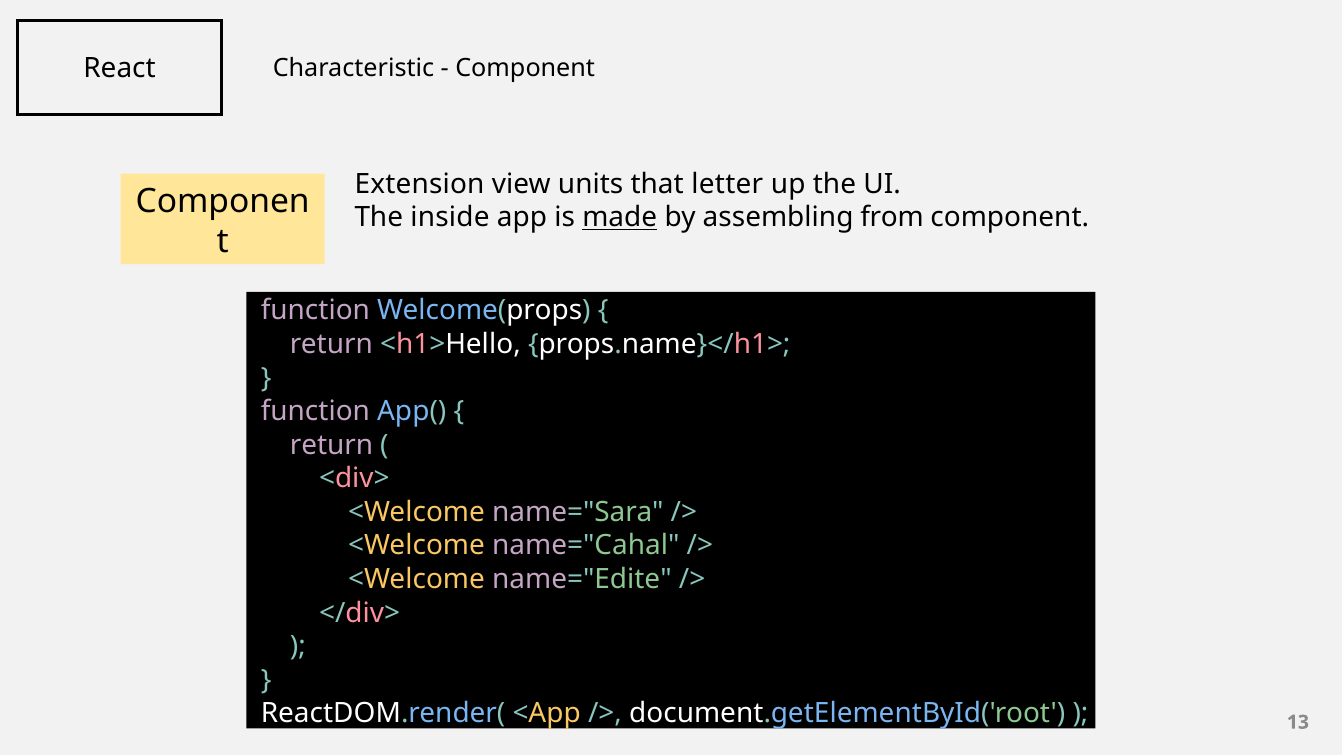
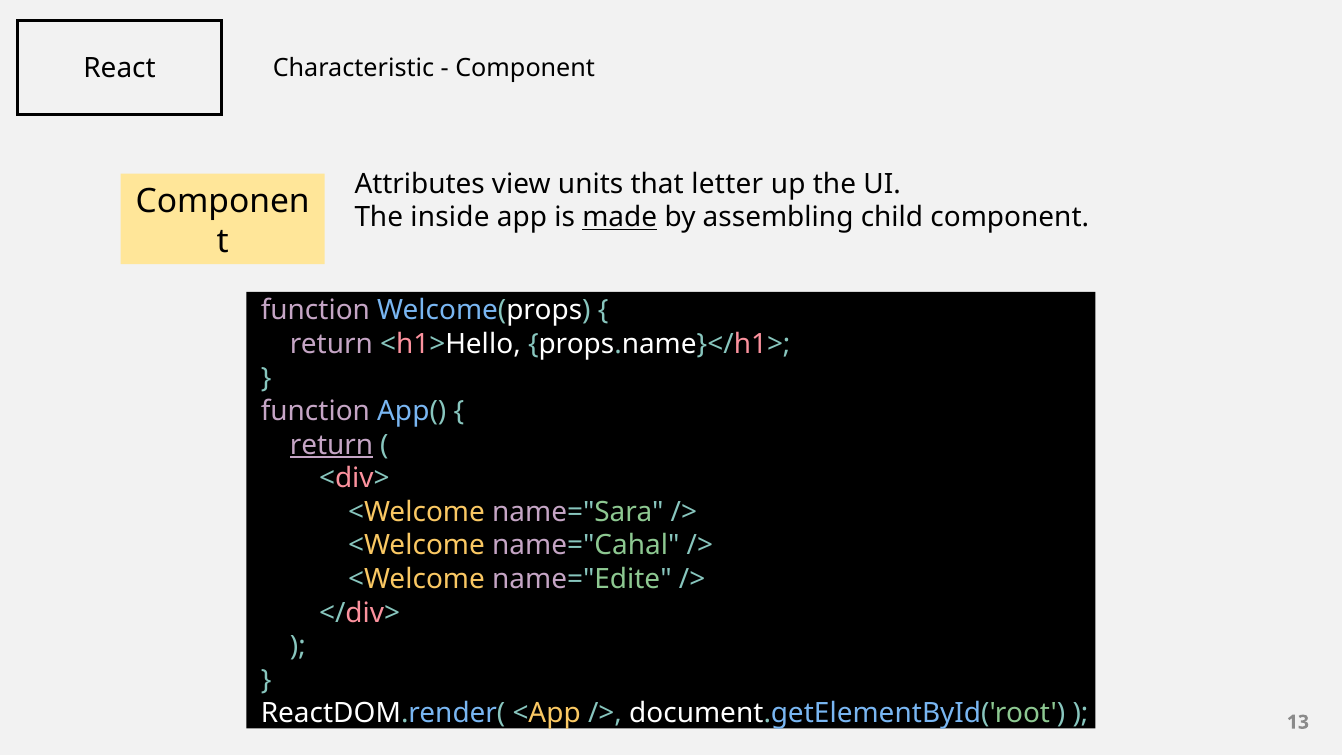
Extension: Extension -> Attributes
from: from -> child
return at (332, 445) underline: none -> present
